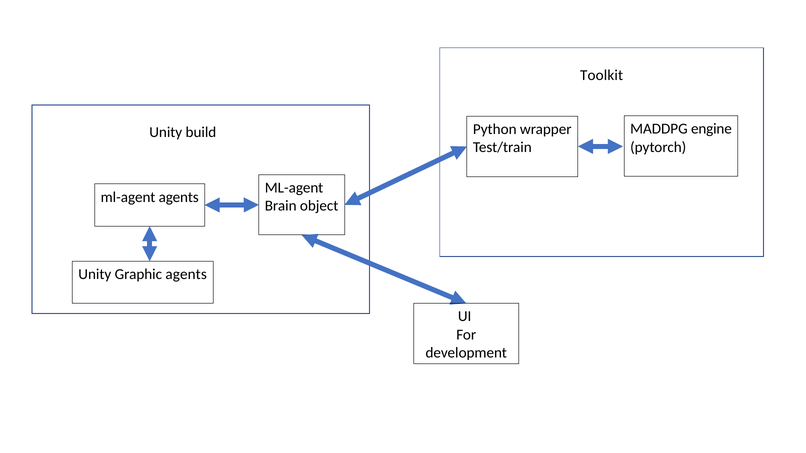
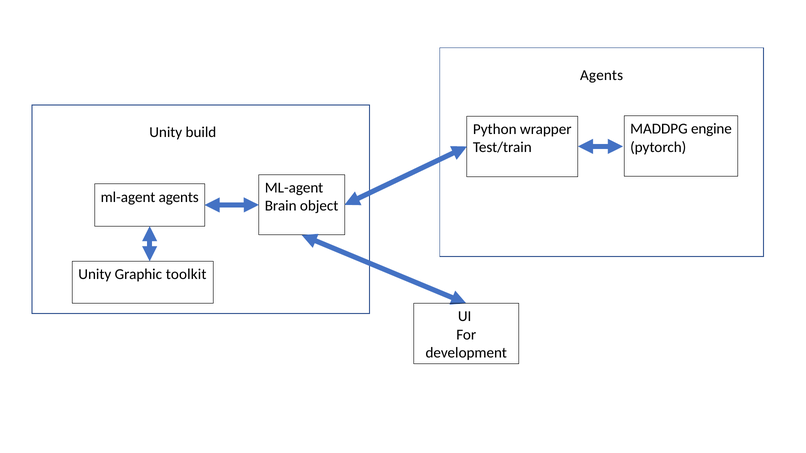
Toolkit at (602, 75): Toolkit -> Agents
Graphic agents: agents -> toolkit
